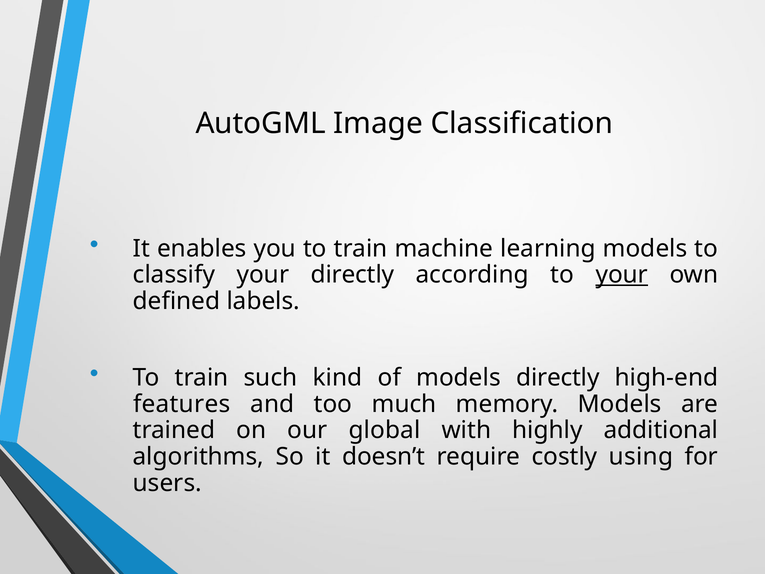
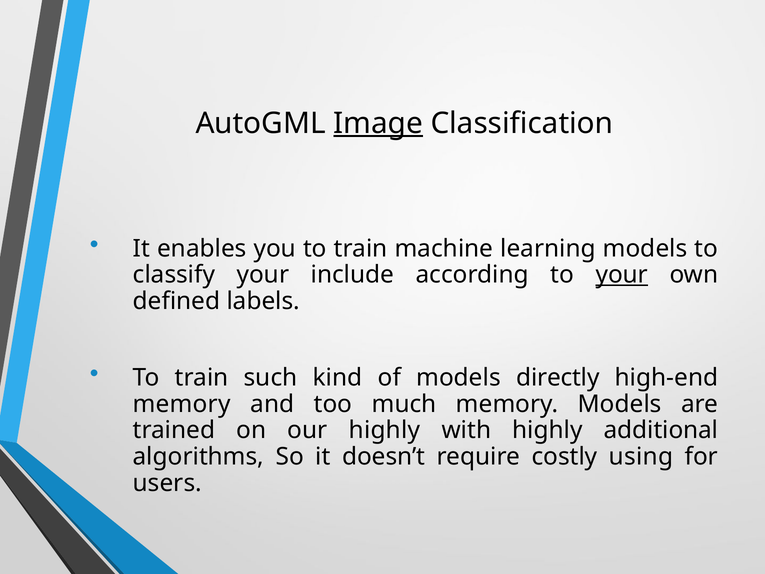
Image underline: none -> present
your directly: directly -> include
features at (182, 404): features -> memory
our global: global -> highly
